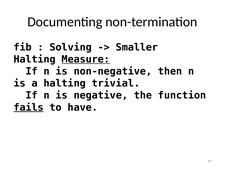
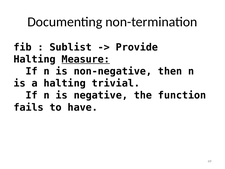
Solving: Solving -> Sublist
Smaller: Smaller -> Provide
fails underline: present -> none
